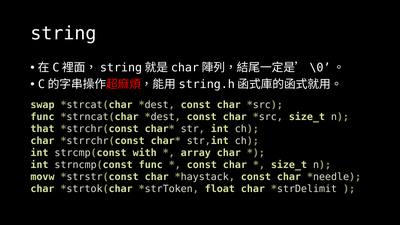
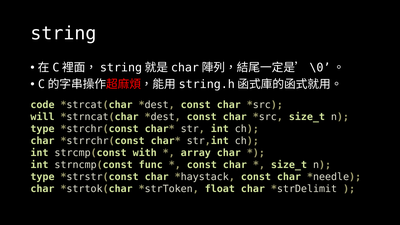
swap: swap -> code
func at (42, 117): func -> will
that at (42, 129): that -> type
movw at (42, 177): movw -> type
